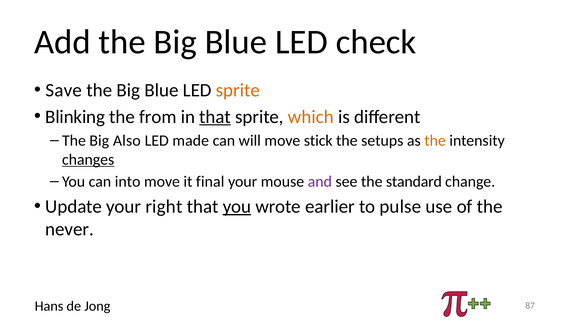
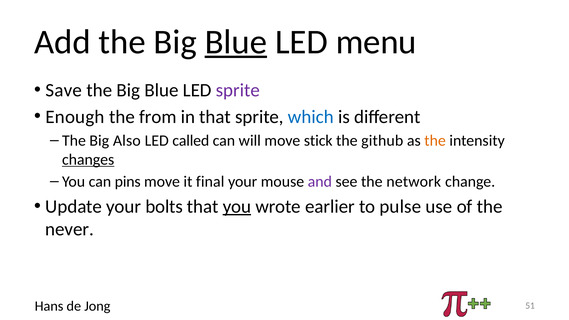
Blue at (236, 42) underline: none -> present
check: check -> menu
sprite at (238, 90) colour: orange -> purple
Blinking: Blinking -> Enough
that at (215, 117) underline: present -> none
which colour: orange -> blue
made: made -> called
setups: setups -> github
into: into -> pins
standard: standard -> network
right: right -> bolts
87: 87 -> 51
